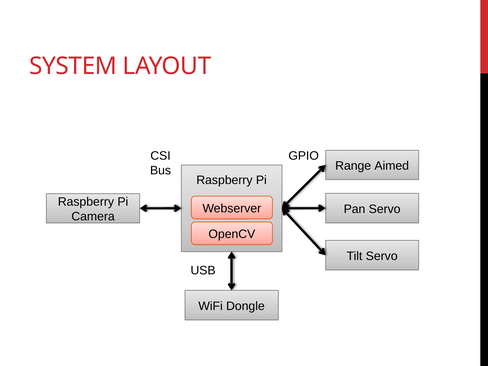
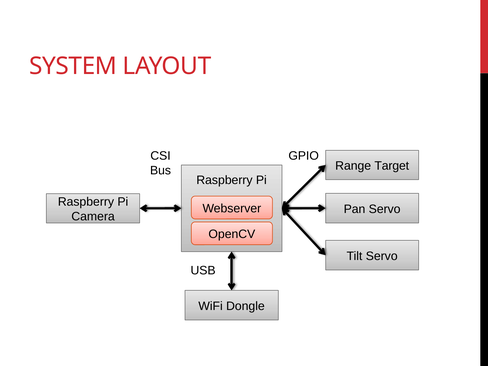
Aimed: Aimed -> Target
